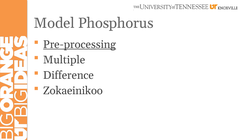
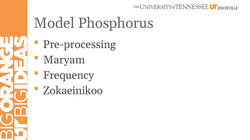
Pre-processing underline: present -> none
Multiple: Multiple -> Maryam
Difference: Difference -> Frequency
